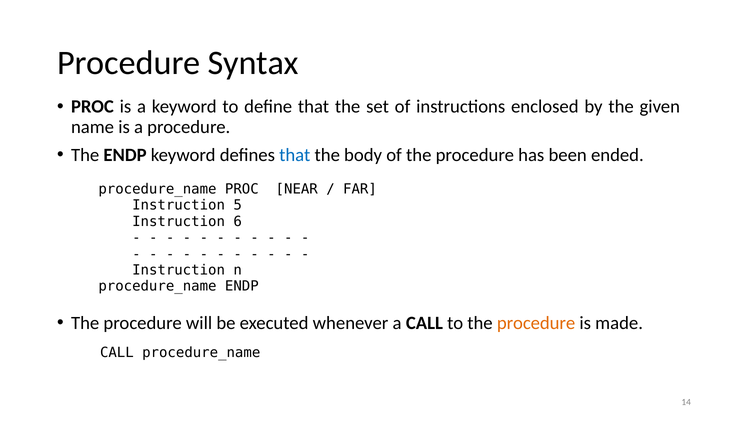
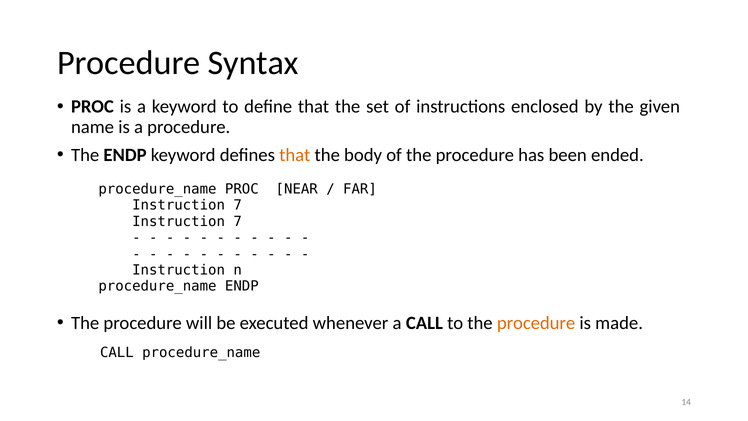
that at (295, 155) colour: blue -> orange
5 at (238, 205): 5 -> 7
6 at (238, 221): 6 -> 7
